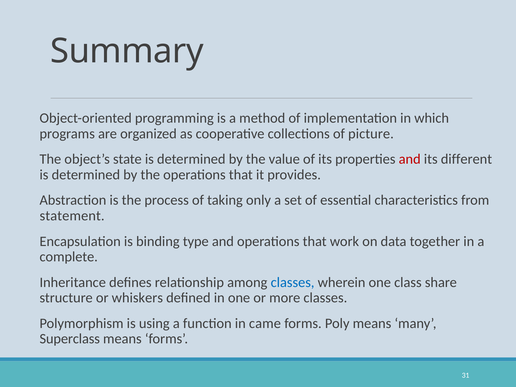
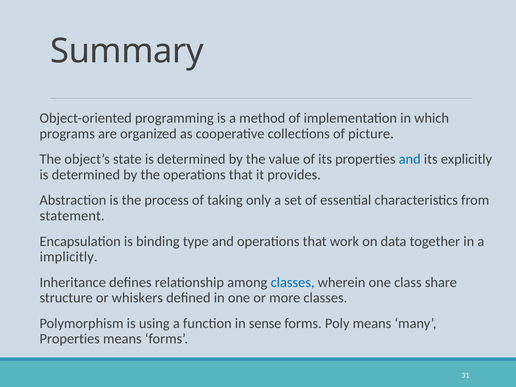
and at (410, 159) colour: red -> blue
different: different -> explicitly
complete: complete -> implicitly
came: came -> sense
Superclass at (70, 339): Superclass -> Properties
